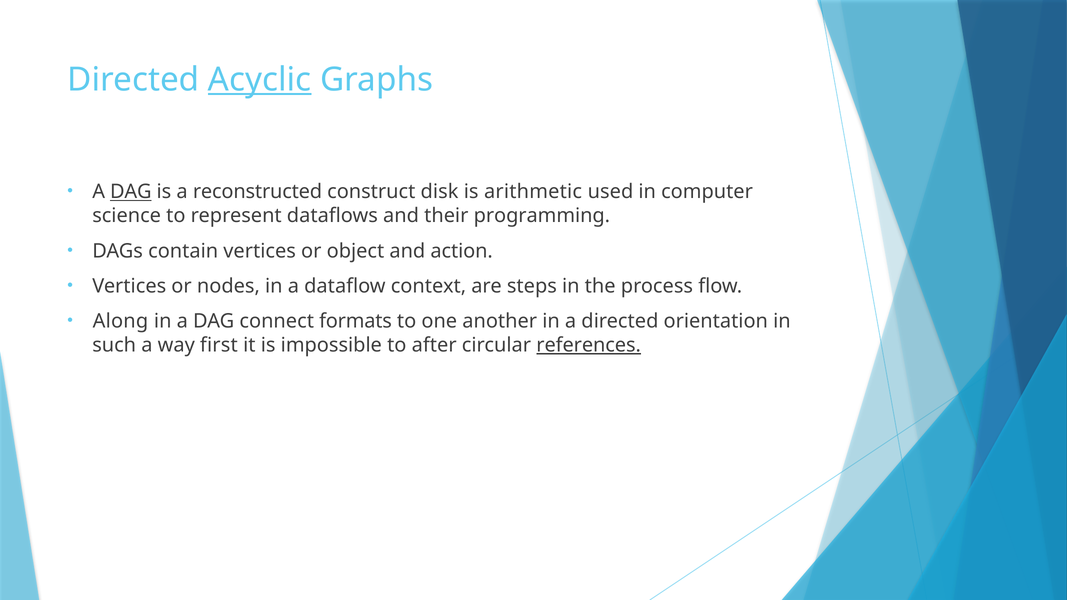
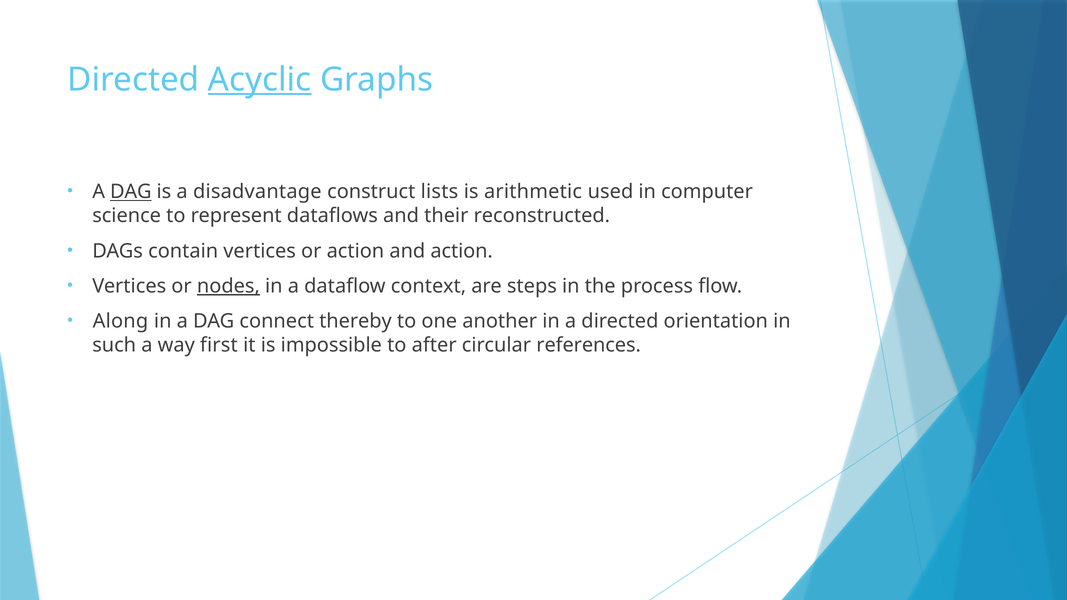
reconstructed: reconstructed -> disadvantage
disk: disk -> lists
programming: programming -> reconstructed
or object: object -> action
nodes underline: none -> present
formats: formats -> thereby
references underline: present -> none
